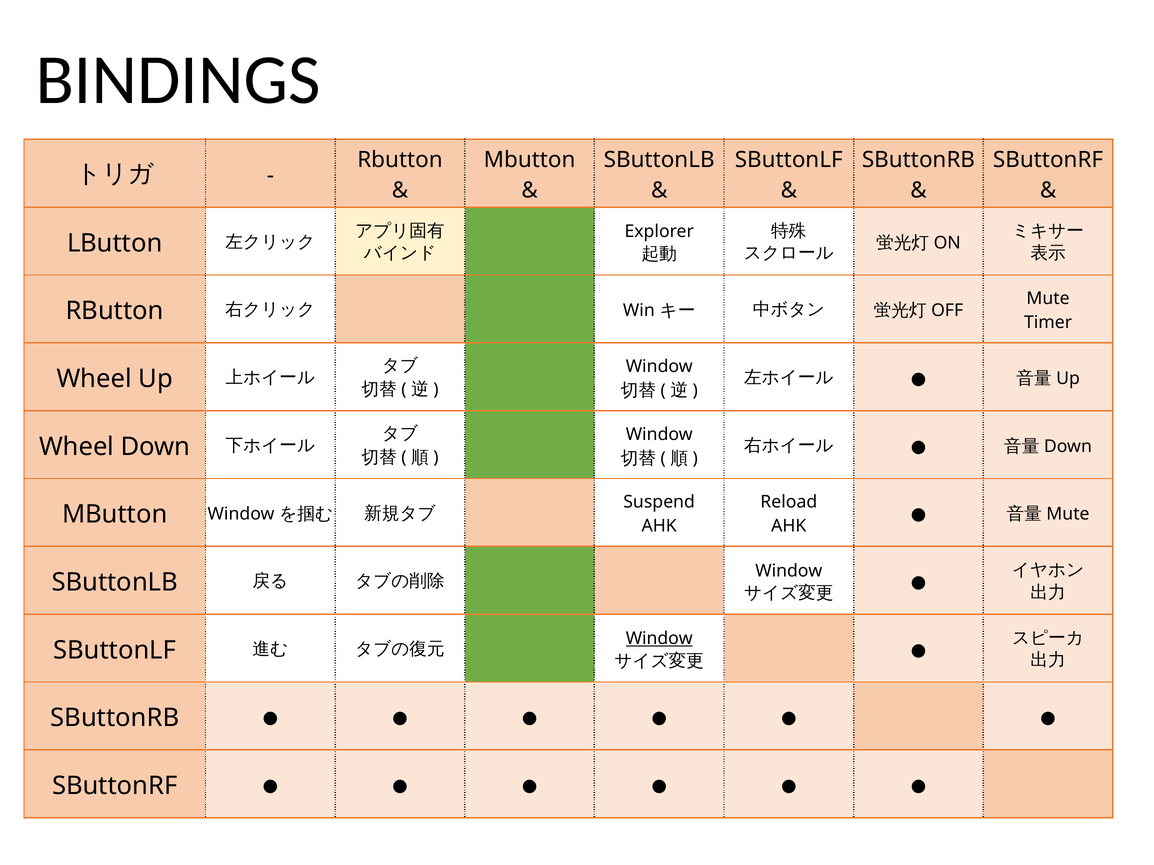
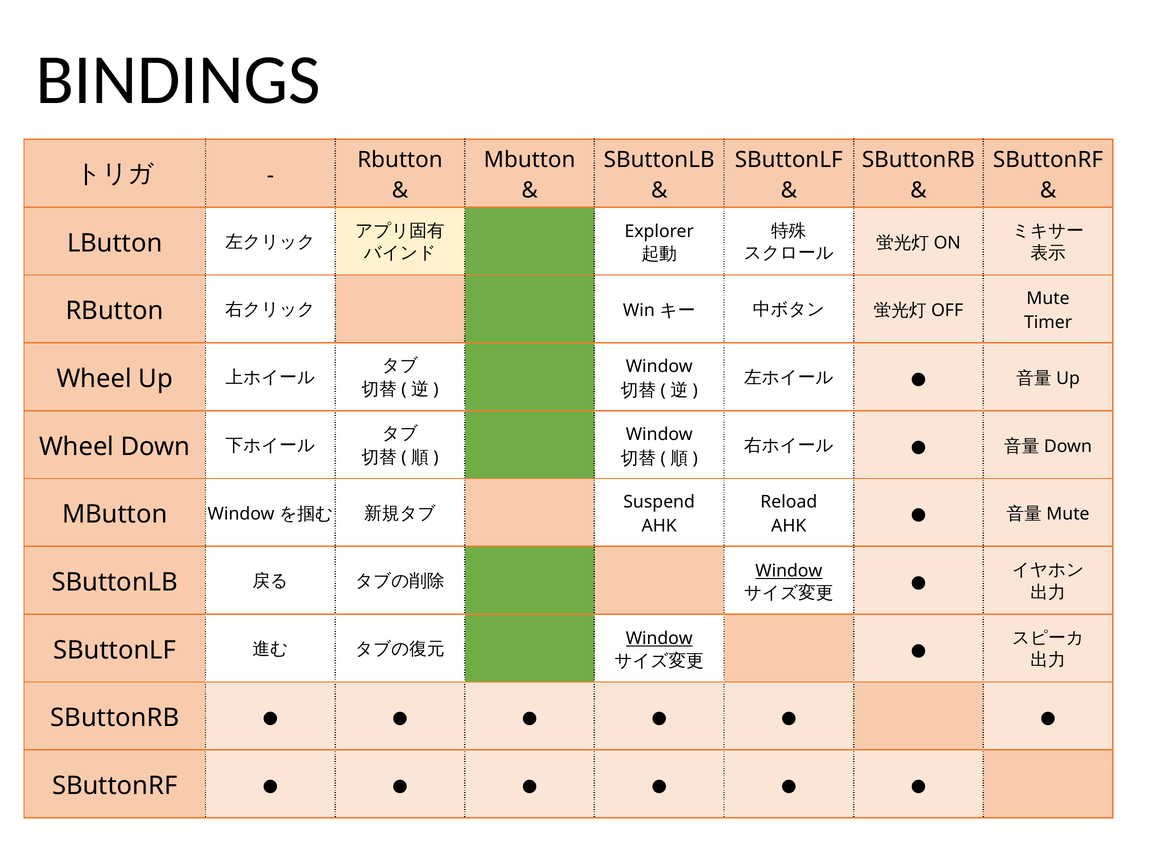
Window at (789, 571) underline: none -> present
